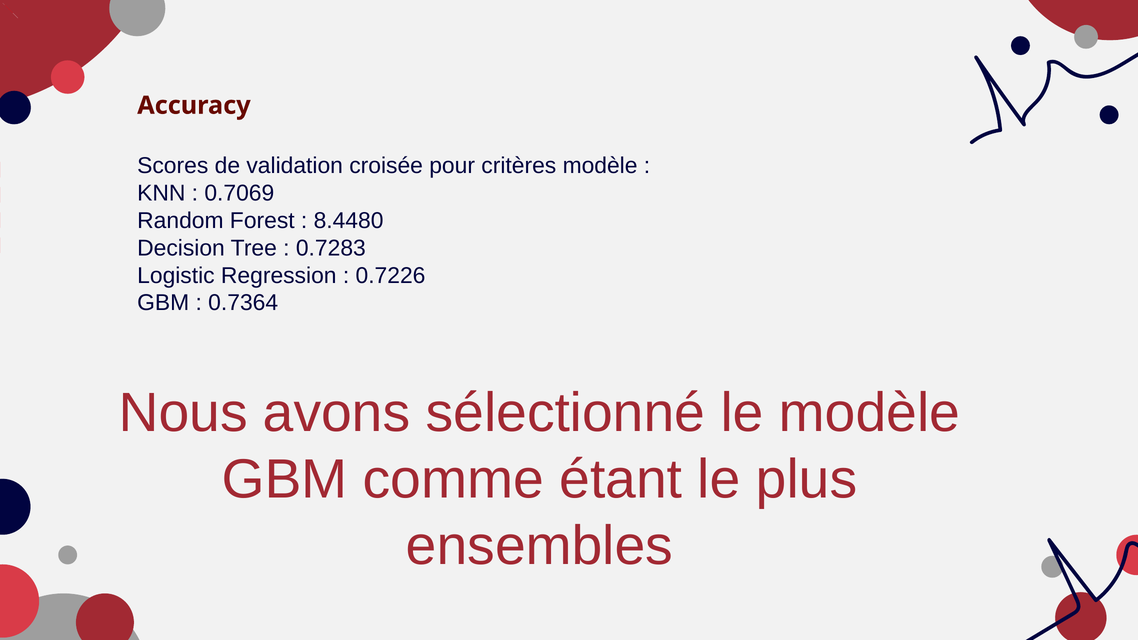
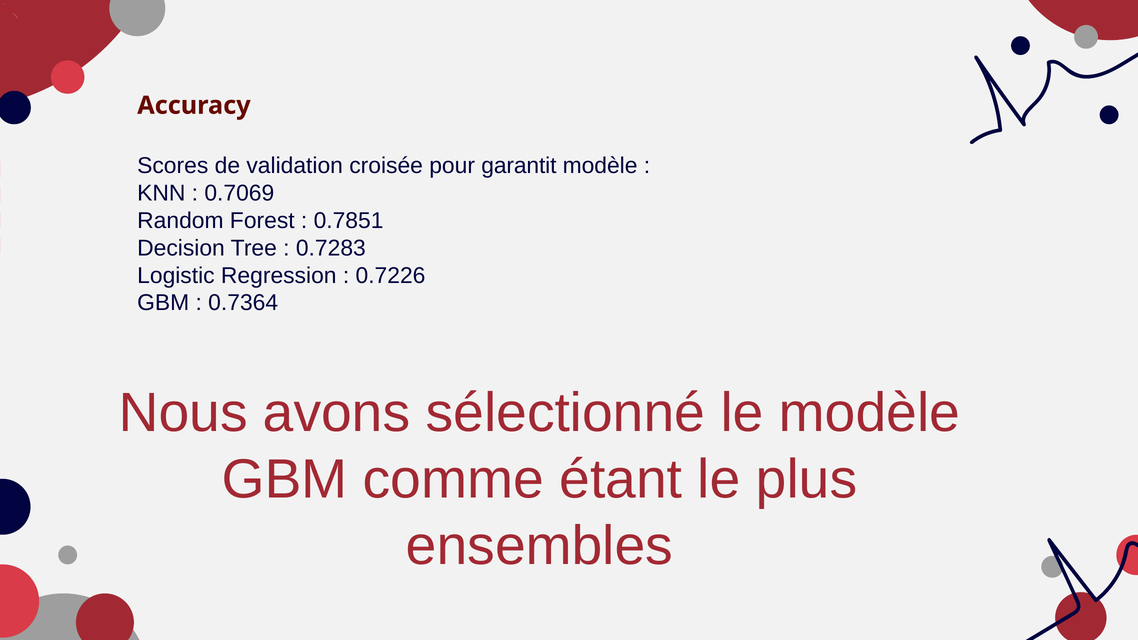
critères: critères -> garantit
8.4480: 8.4480 -> 0.7851
